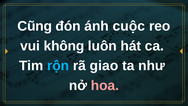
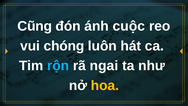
không: không -> chóng
giao: giao -> ngai
hoa colour: pink -> yellow
